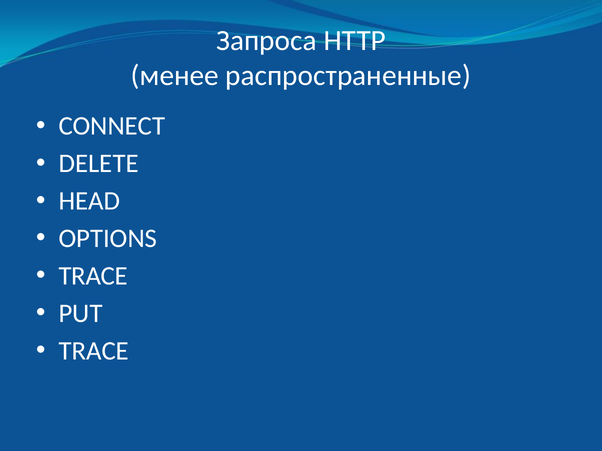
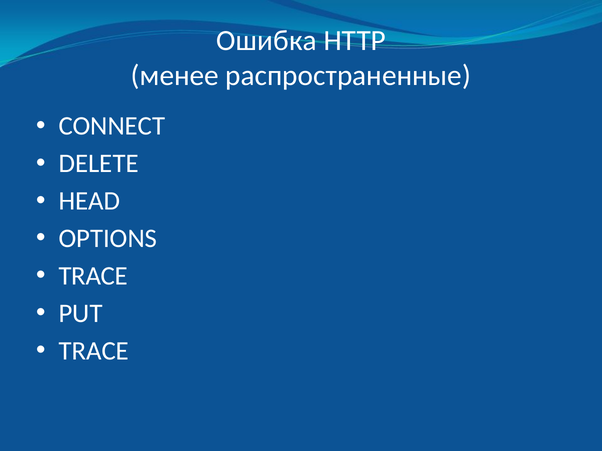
Запроса: Запроса -> Ошибка
